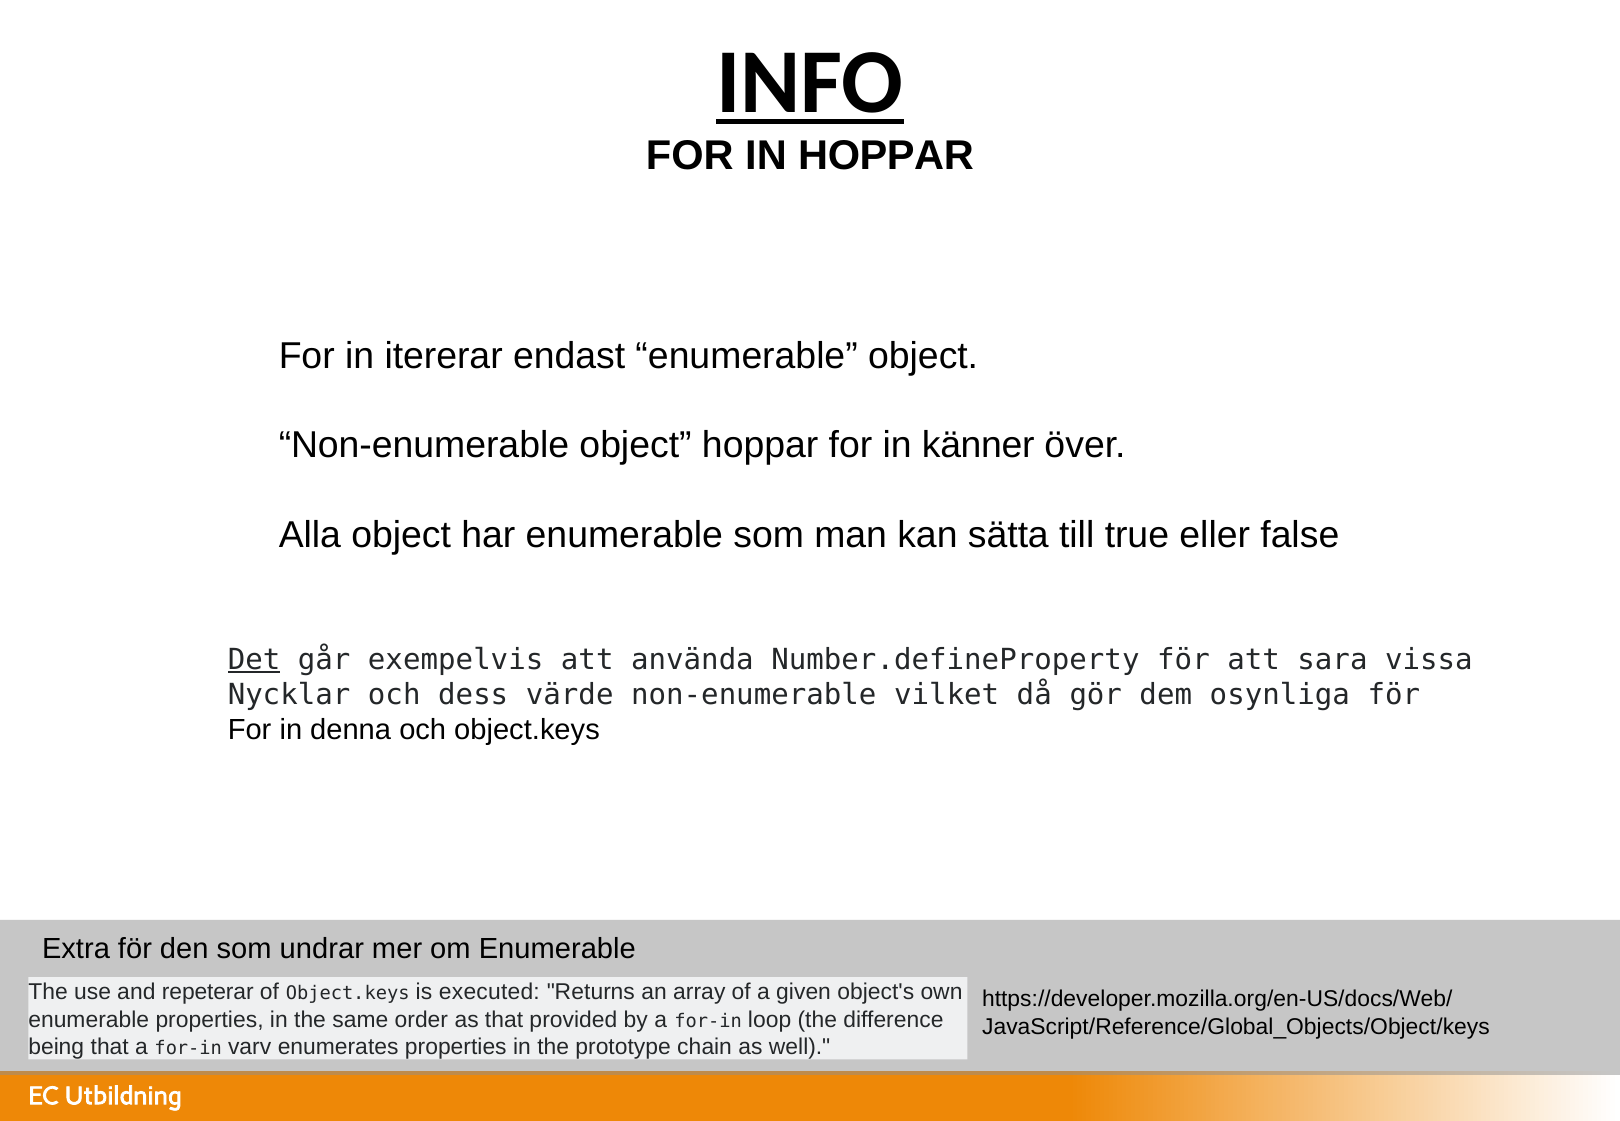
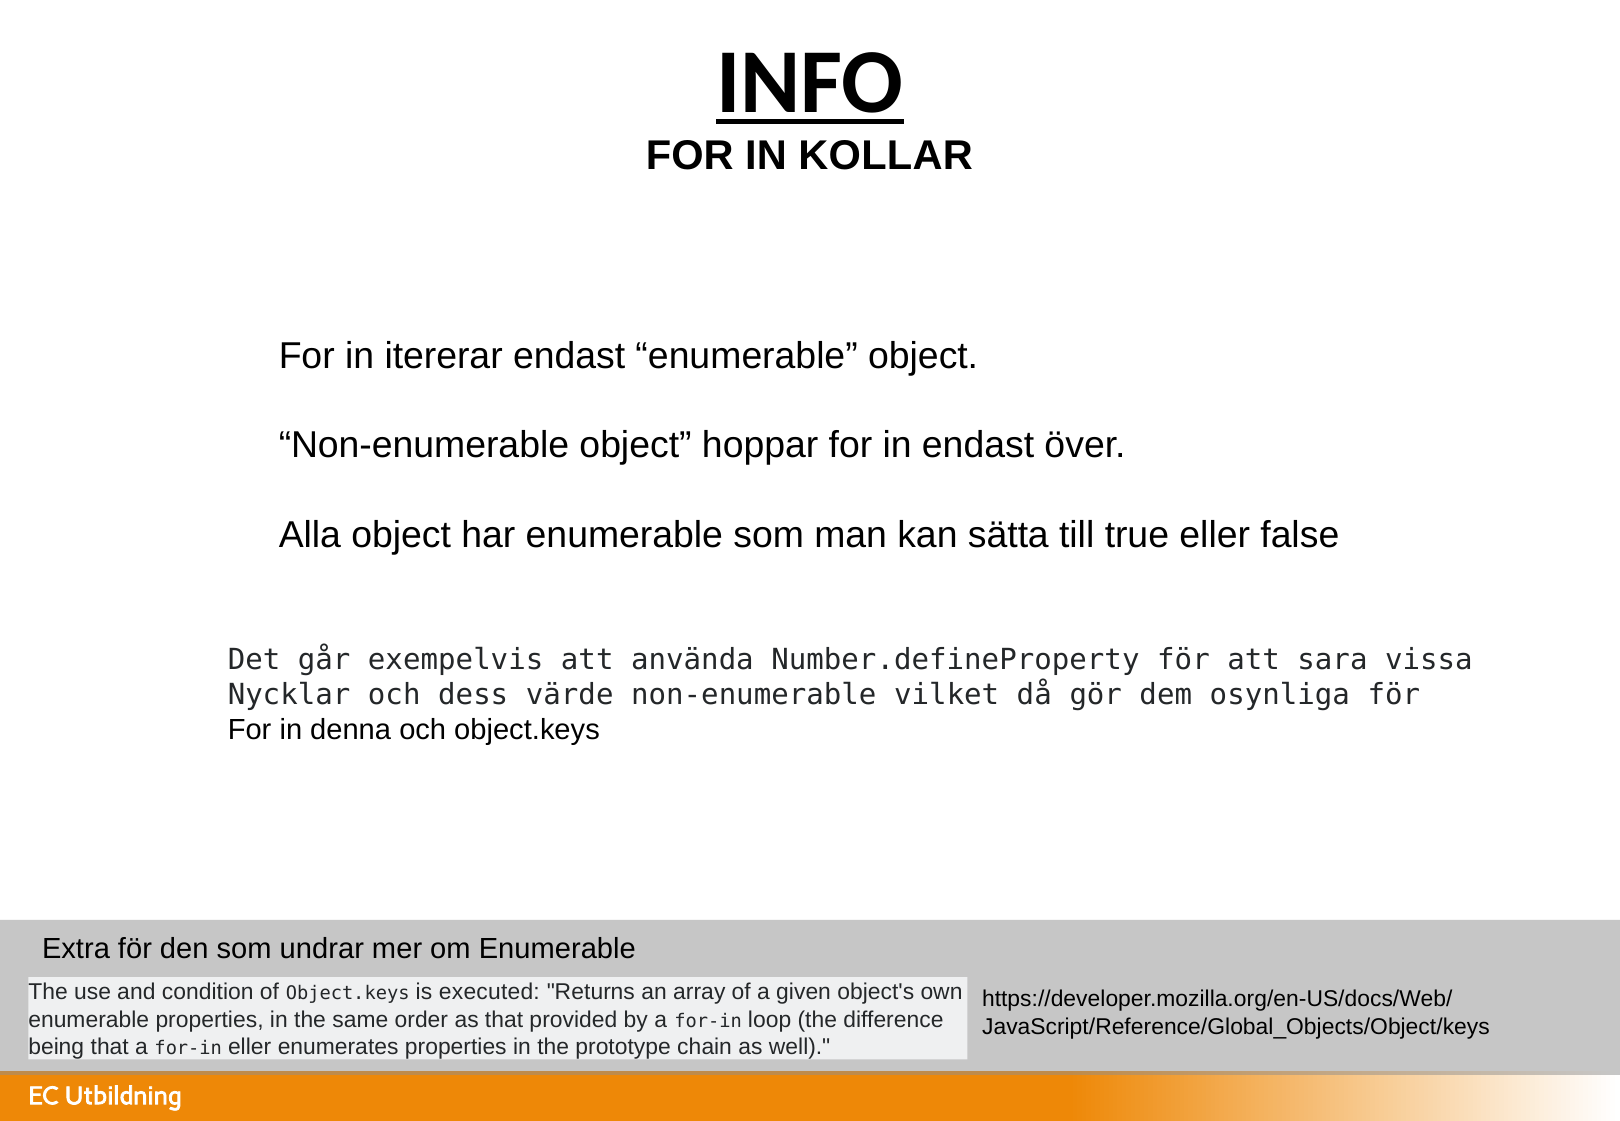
IN HOPPAR: HOPPAR -> KOLLAR
in känner: känner -> endast
Det underline: present -> none
repeterar: repeterar -> condition
for-in varv: varv -> eller
